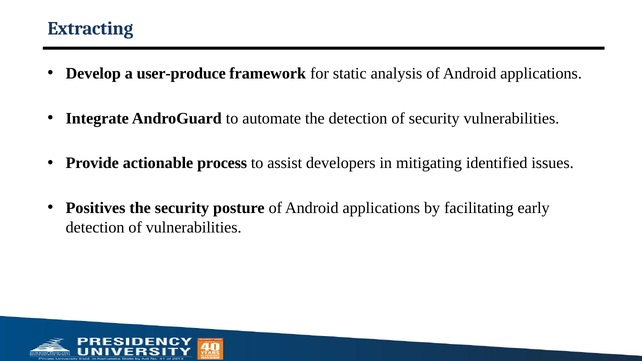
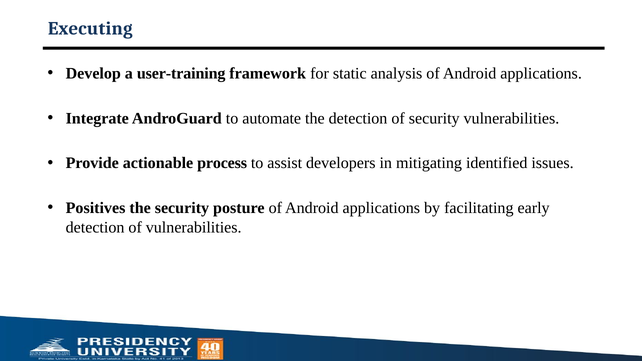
Extracting: Extracting -> Executing
user-produce: user-produce -> user-training
